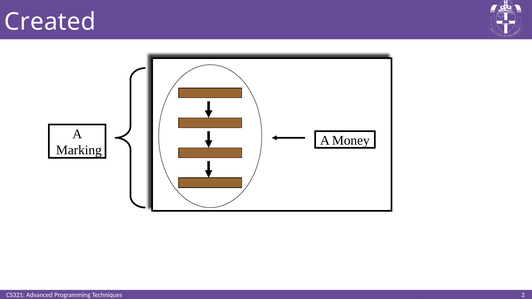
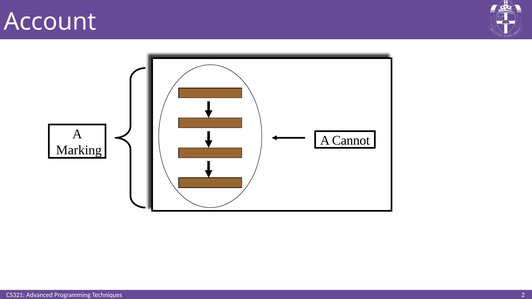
Created: Created -> Account
Money: Money -> Cannot
